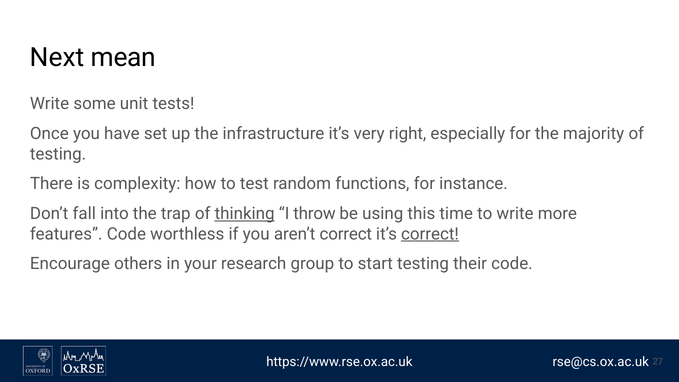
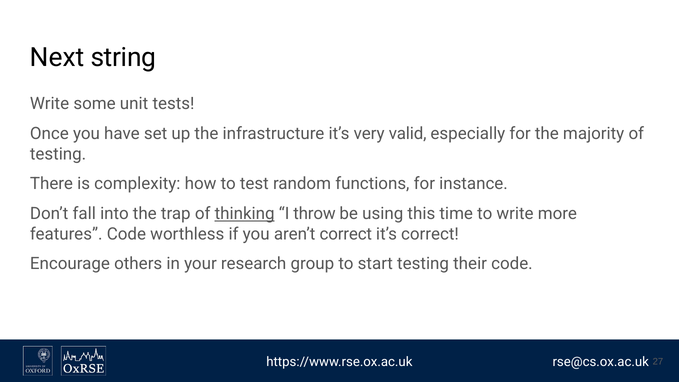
mean: mean -> string
right: right -> valid
correct at (430, 234) underline: present -> none
